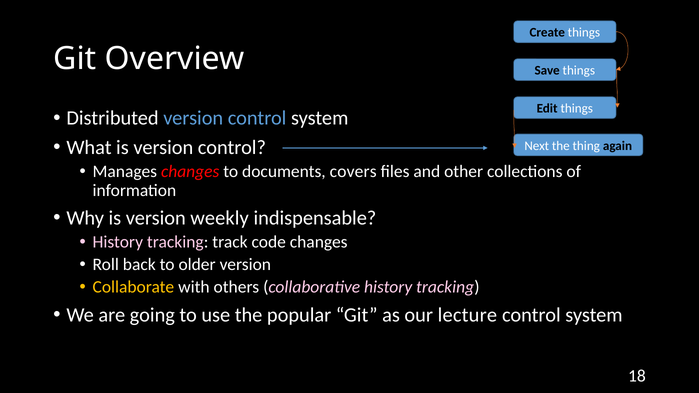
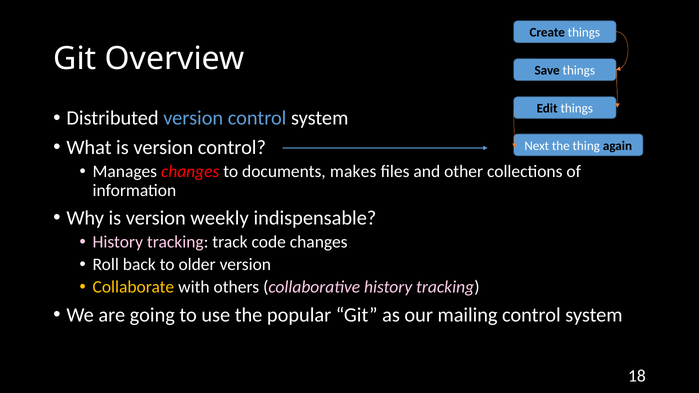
covers: covers -> makes
lecture: lecture -> mailing
